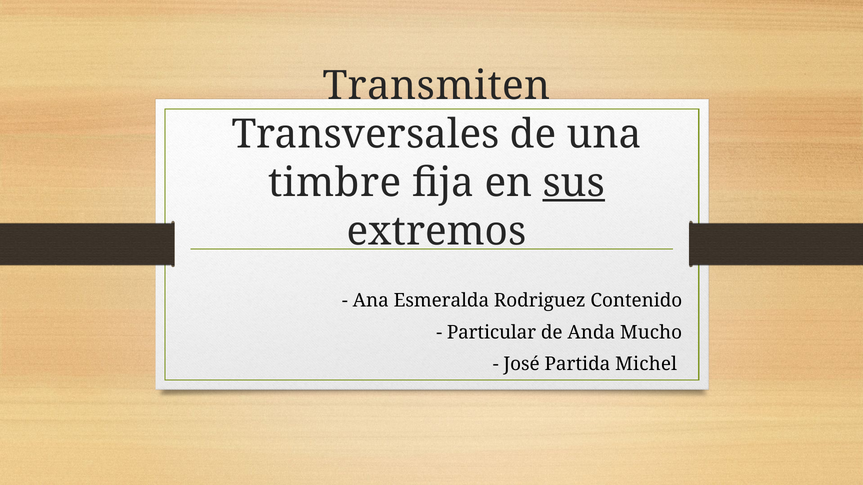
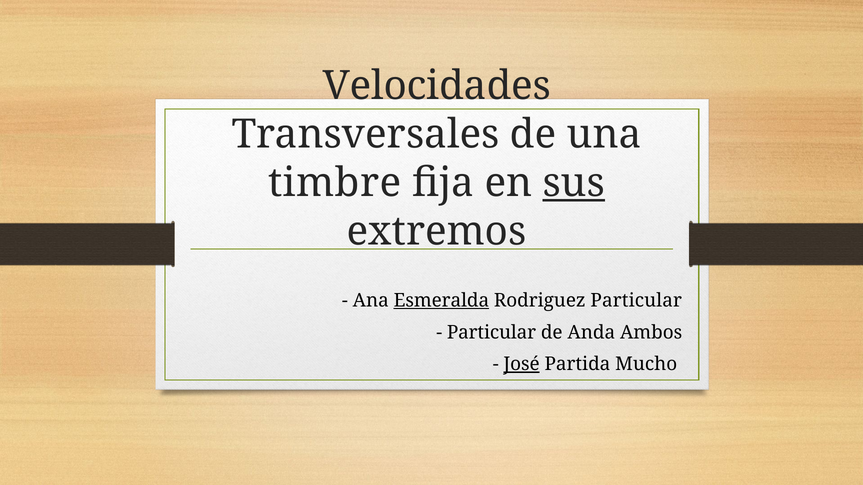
Transmiten: Transmiten -> Velocidades
Esmeralda underline: none -> present
Rodriguez Contenido: Contenido -> Particular
Mucho: Mucho -> Ambos
José underline: none -> present
Michel: Michel -> Mucho
